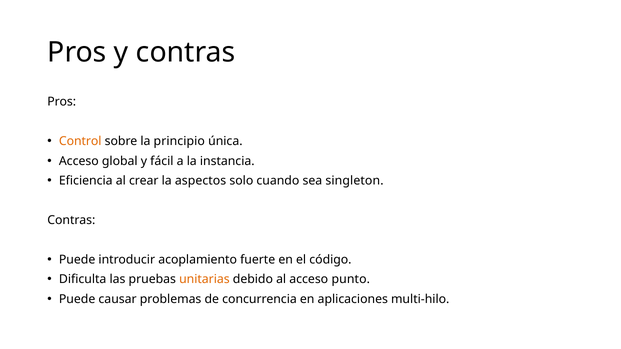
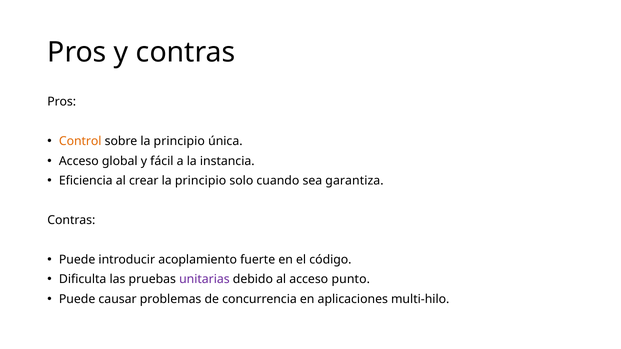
crear la aspectos: aspectos -> principio
singleton: singleton -> garantiza
unitarias colour: orange -> purple
